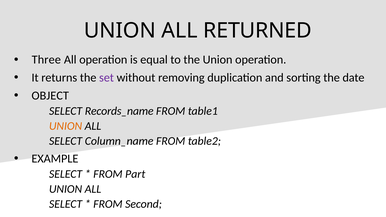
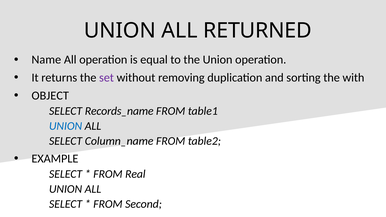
Three: Three -> Name
date: date -> with
UNION at (66, 126) colour: orange -> blue
Part: Part -> Real
